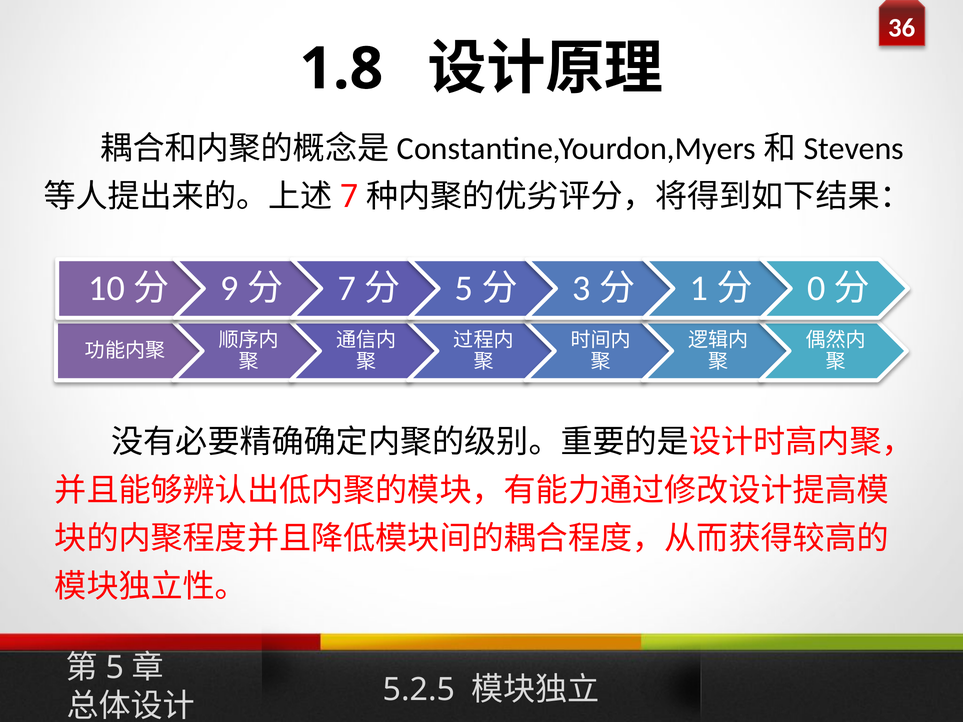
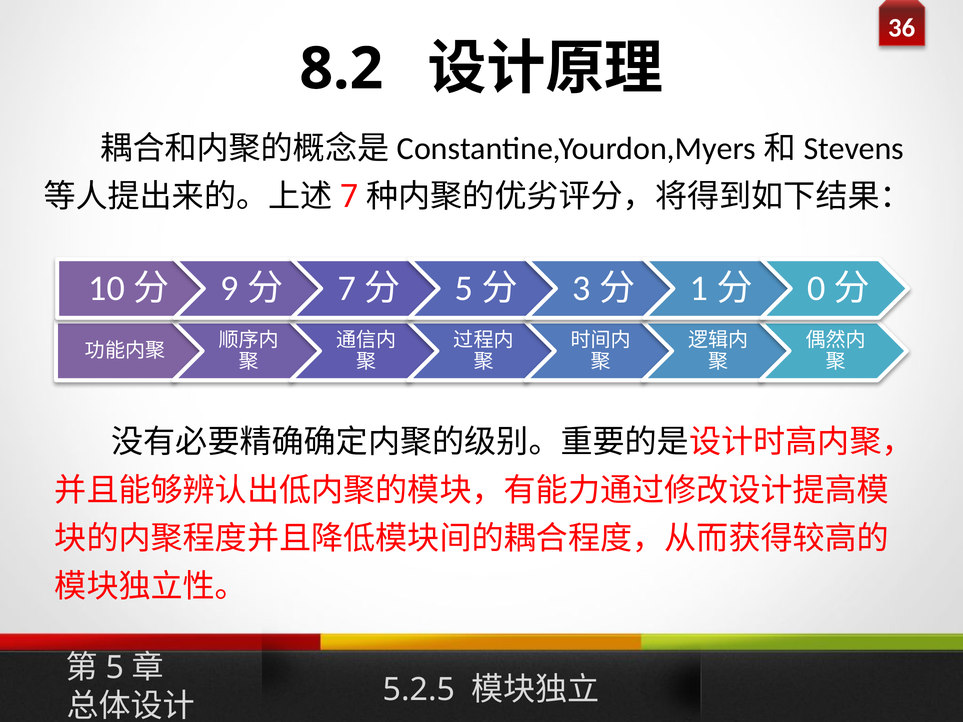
1.8: 1.8 -> 8.2
